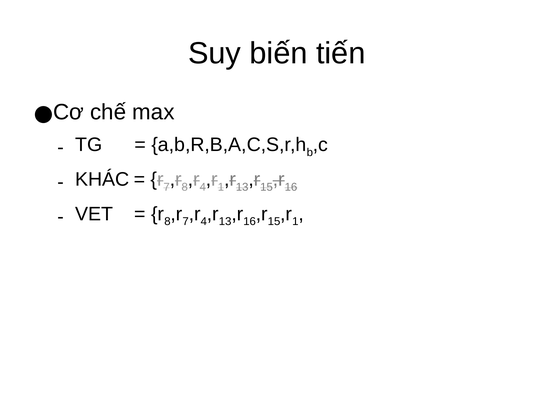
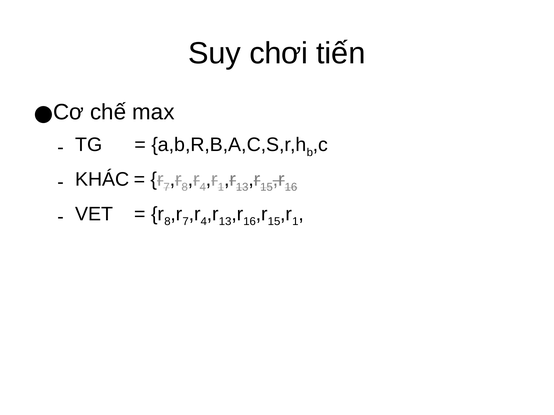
biến: biến -> chơi
